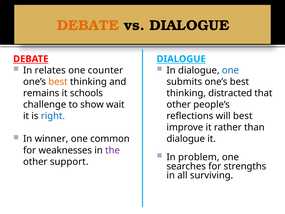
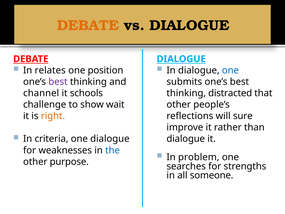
counter: counter -> position
best at (58, 82) colour: orange -> purple
remains: remains -> channel
right colour: blue -> orange
will best: best -> sure
winner: winner -> criteria
one common: common -> dialogue
the colour: purple -> blue
support: support -> purpose
surviving: surviving -> someone
